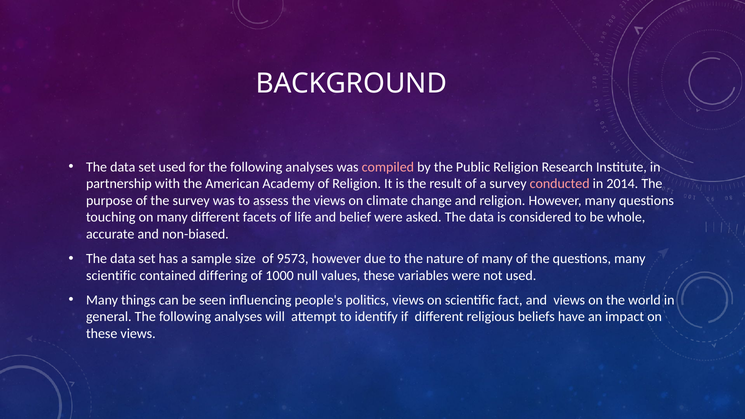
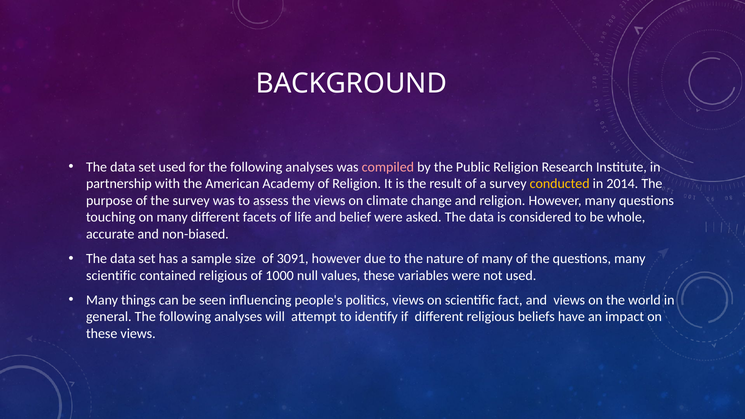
conducted colour: pink -> yellow
9573: 9573 -> 3091
contained differing: differing -> religious
